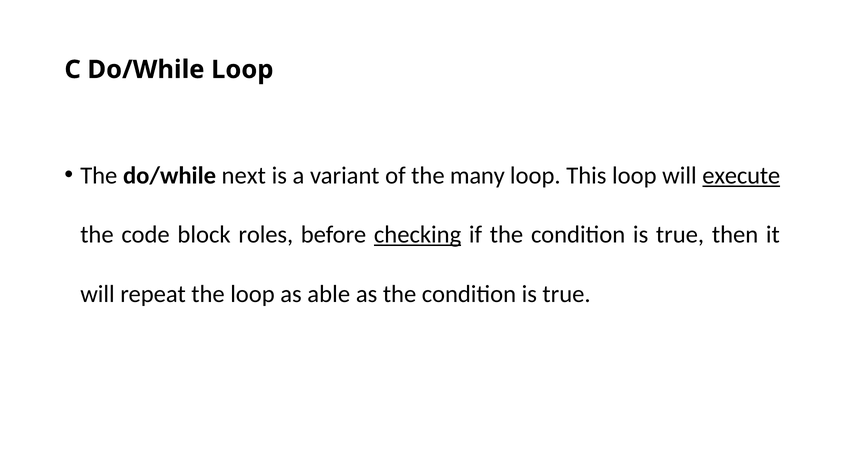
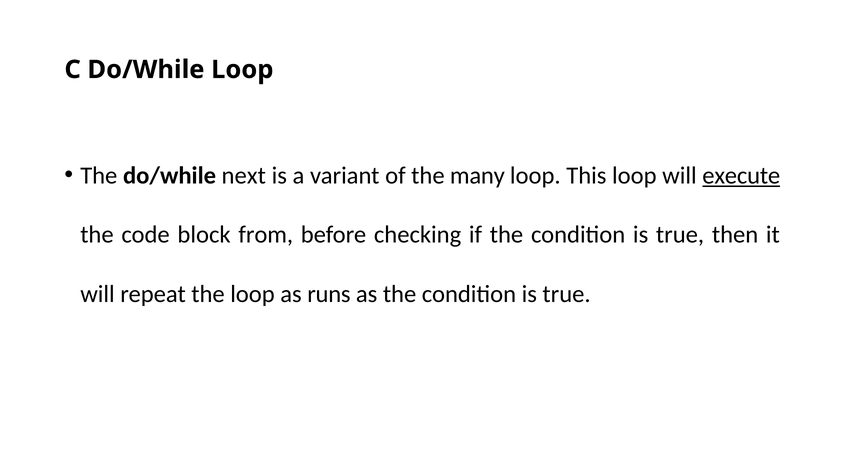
roles: roles -> from
checking underline: present -> none
able: able -> runs
